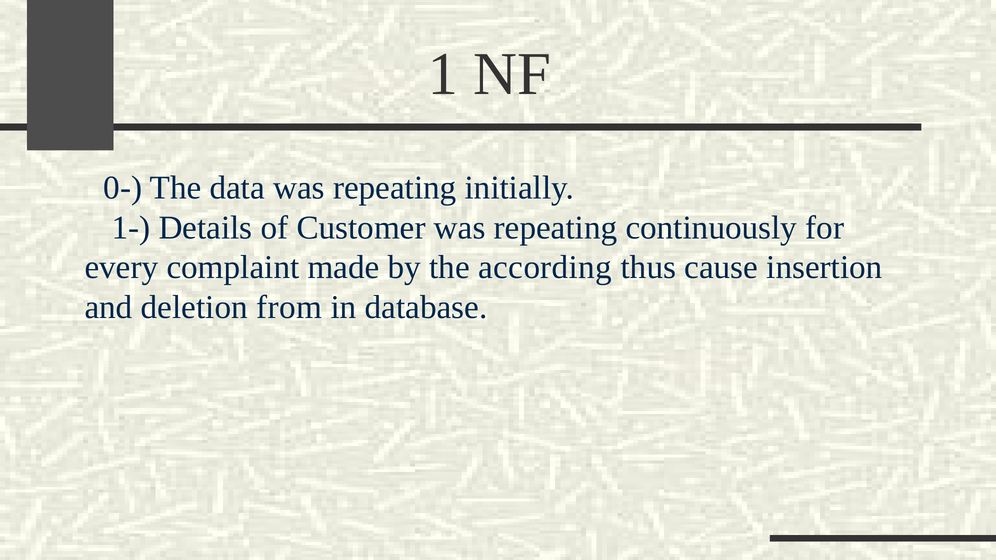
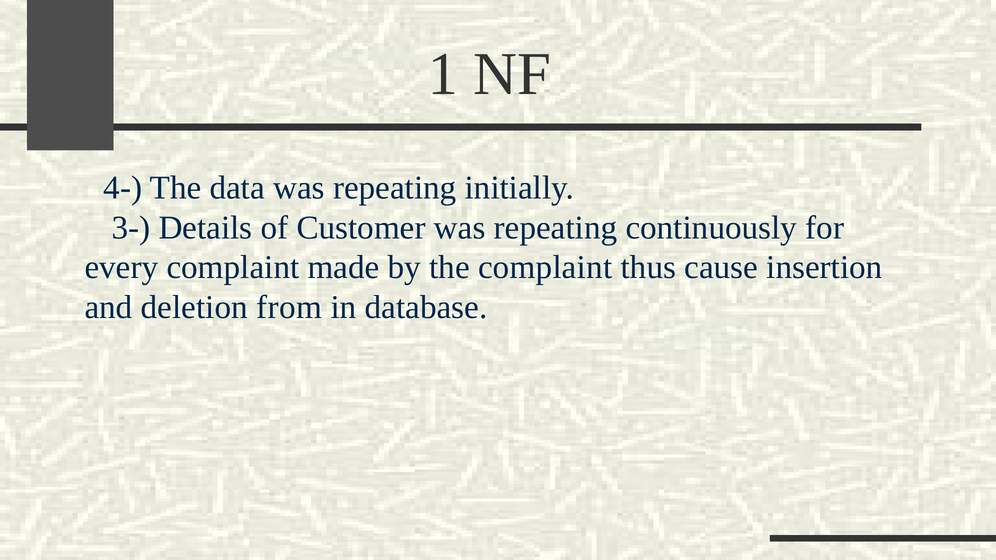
0-: 0- -> 4-
1-: 1- -> 3-
the according: according -> complaint
